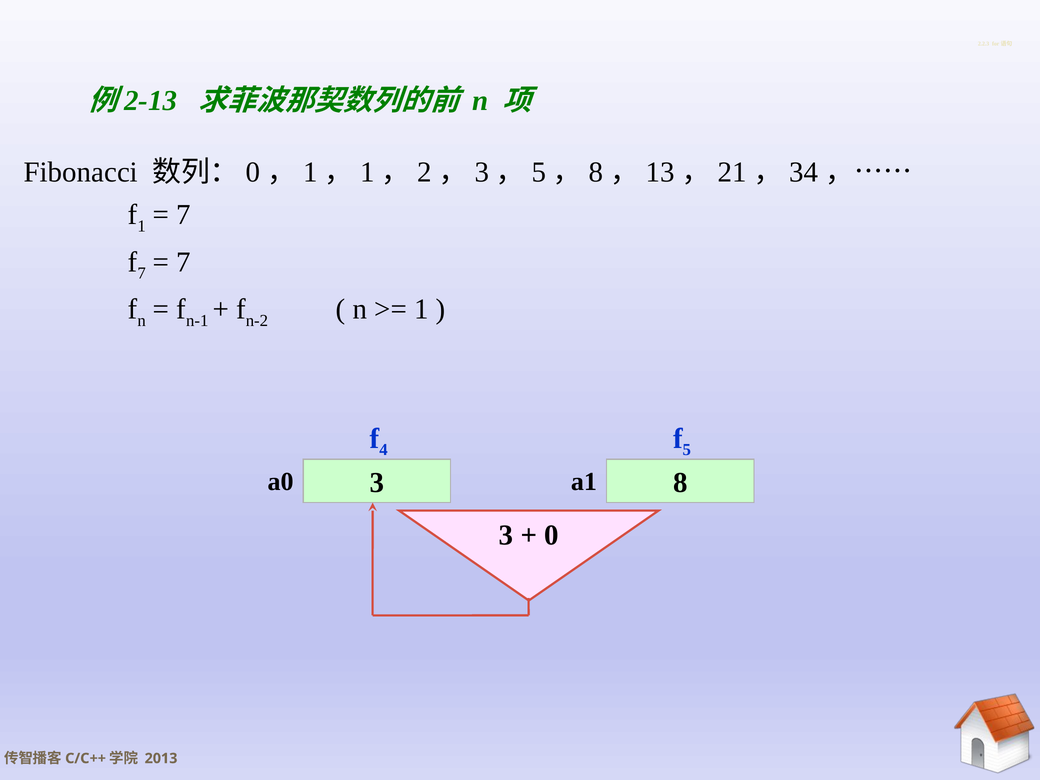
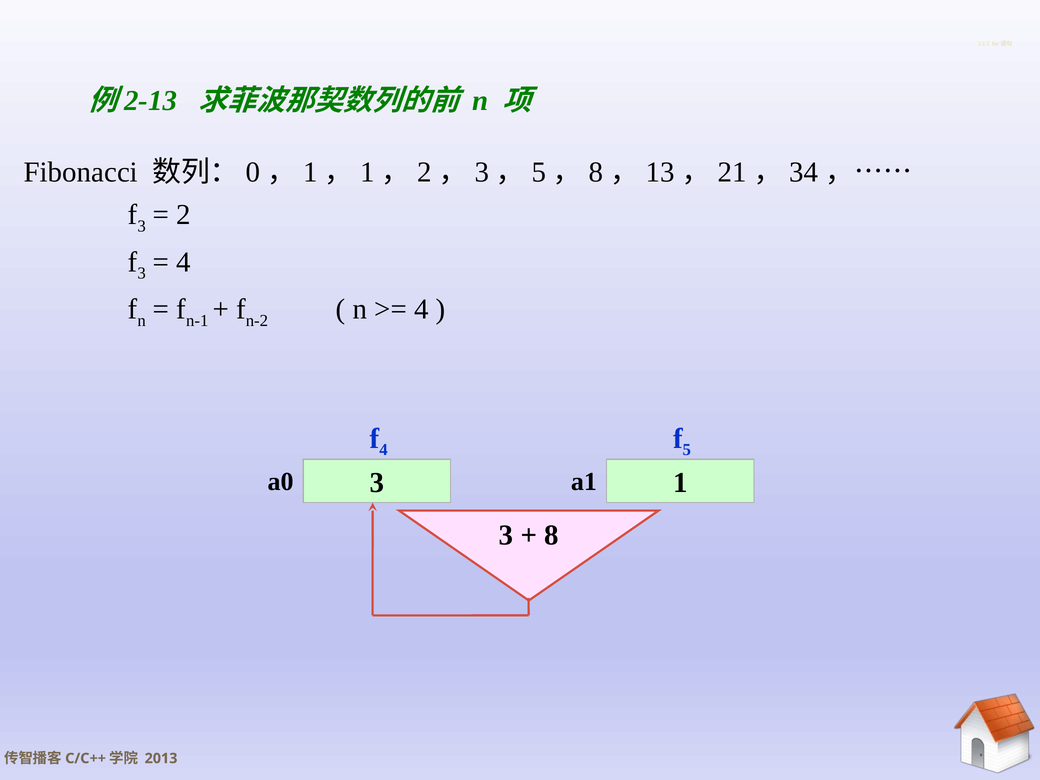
1 at (142, 226): 1 -> 3
7 at (184, 215): 7 -> 2
7 at (142, 273): 7 -> 3
7 at (184, 262): 7 -> 4
1 at (421, 309): 1 -> 4
8: 8 -> 1
0: 0 -> 8
